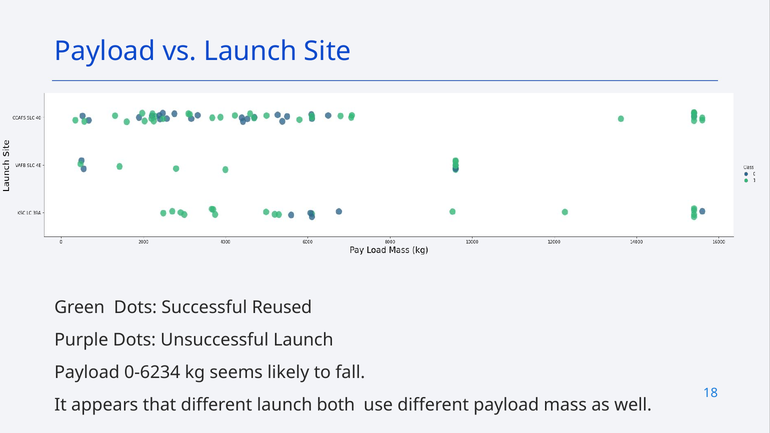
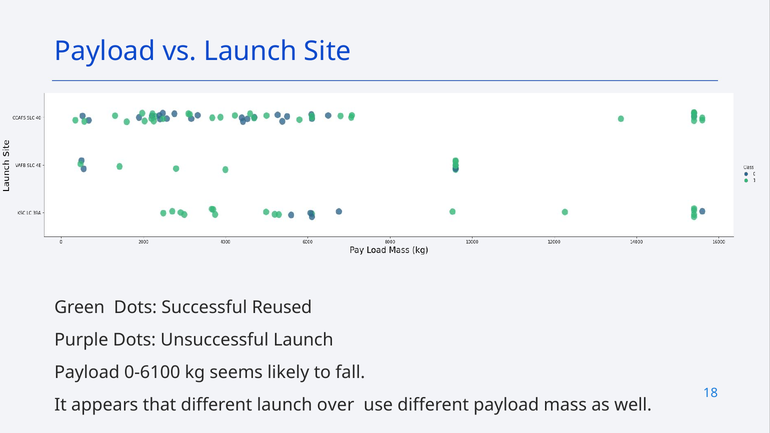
0-6234: 0-6234 -> 0-6100
both: both -> over
